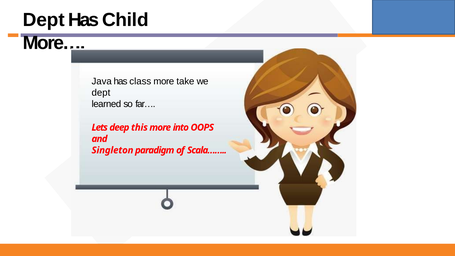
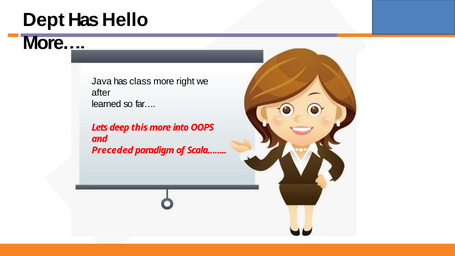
Child: Child -> Hello
take: take -> right
dept at (101, 93): dept -> after
Singleton: Singleton -> Preceded
